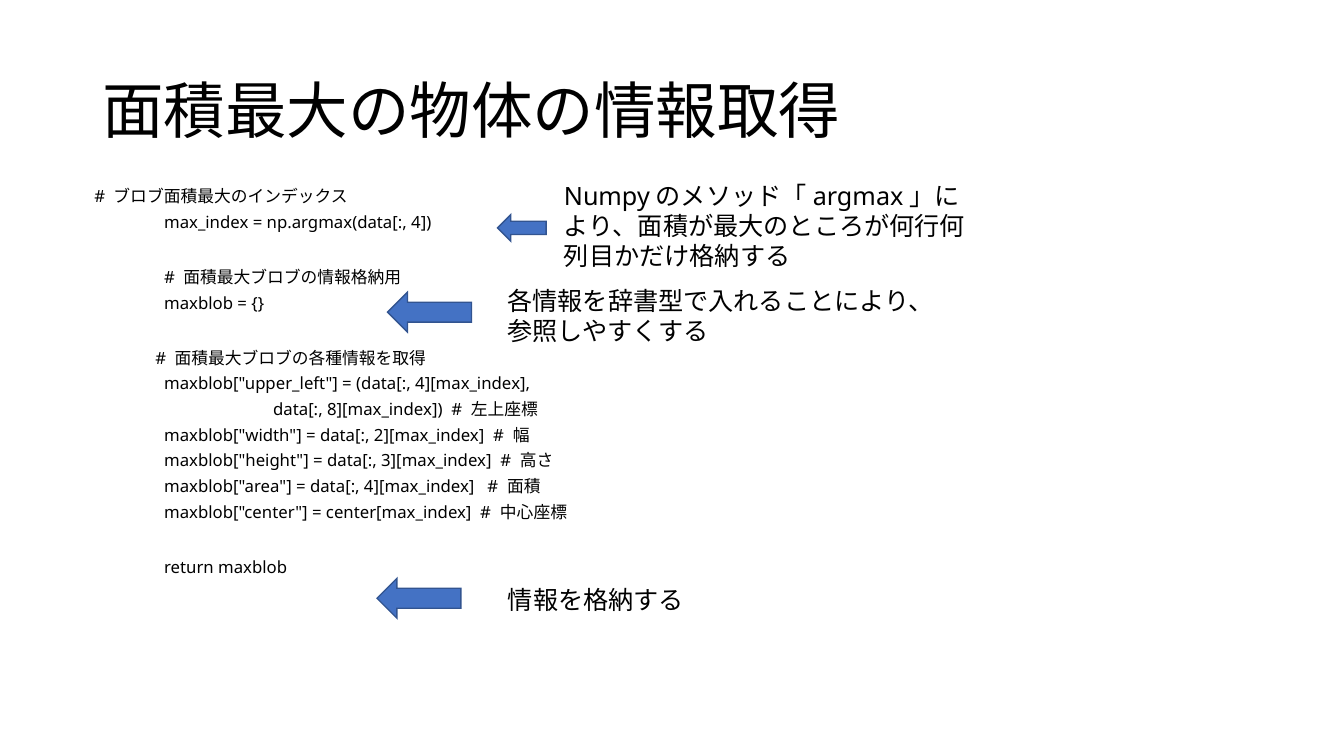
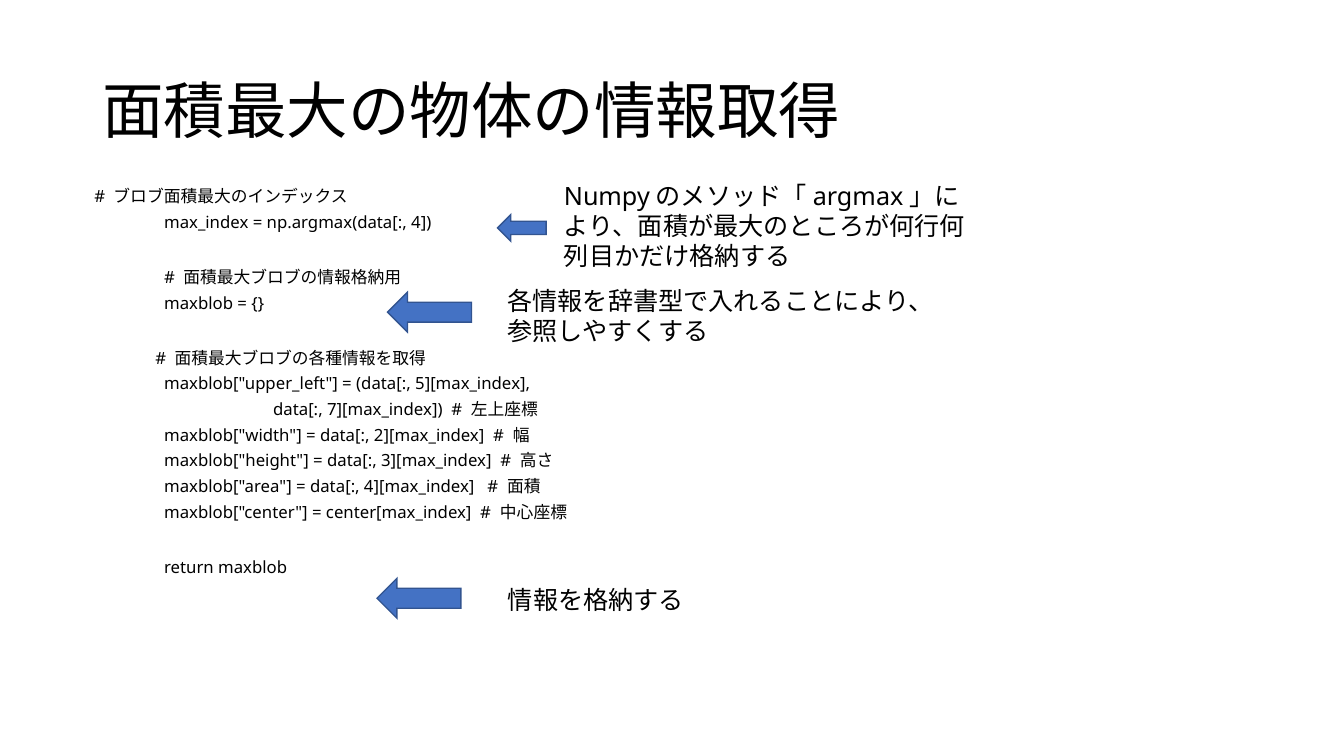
4][max_index at (473, 384): 4][max_index -> 5][max_index
8][max_index: 8][max_index -> 7][max_index
